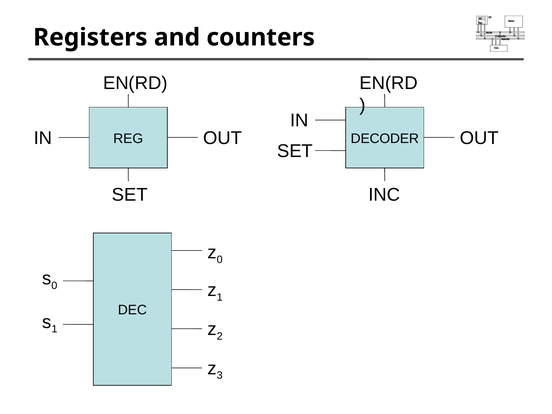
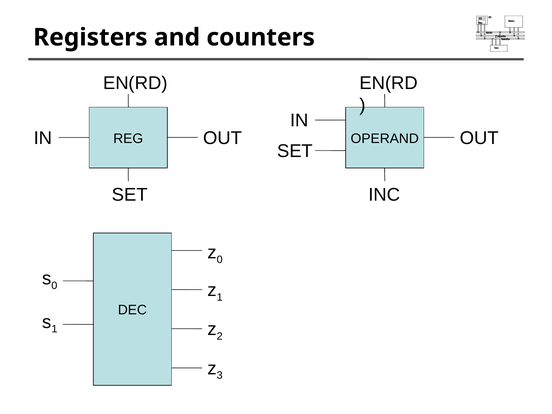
DECODER: DECODER -> OPERAND
